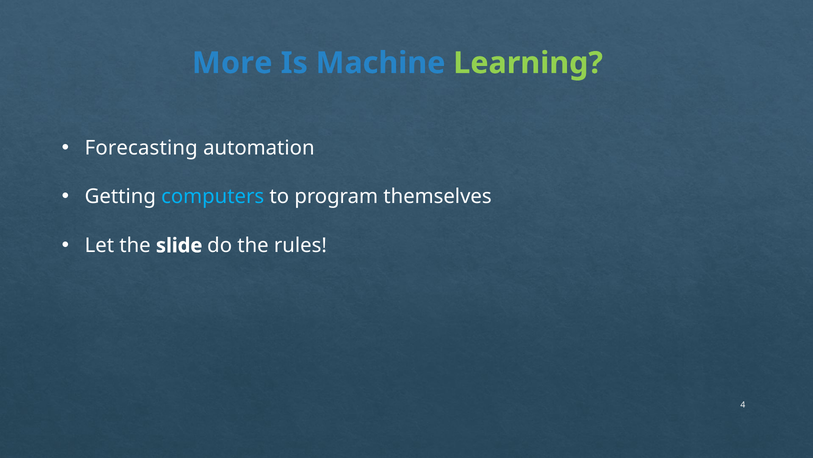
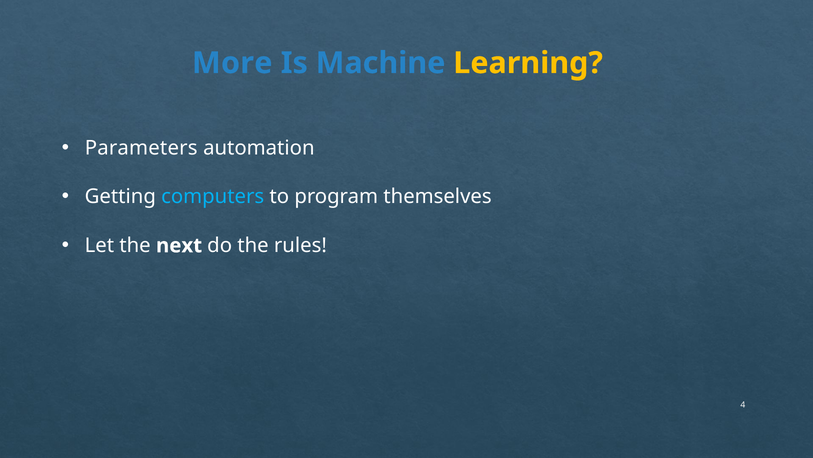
Learning colour: light green -> yellow
Forecasting: Forecasting -> Parameters
slide: slide -> next
